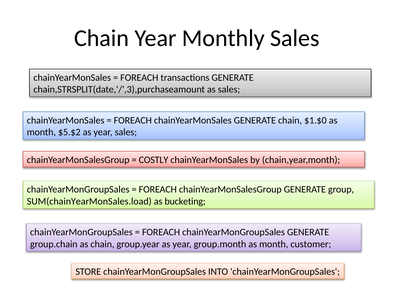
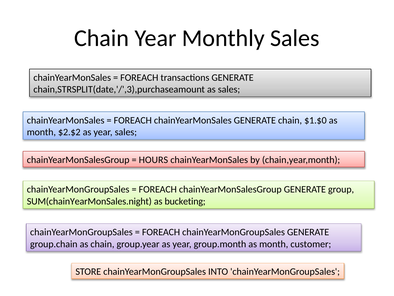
$5.$2: $5.$2 -> $2.$2
COSTLY: COSTLY -> HOURS
SUM(chainYearMonSales.load: SUM(chainYearMonSales.load -> SUM(chainYearMonSales.night
